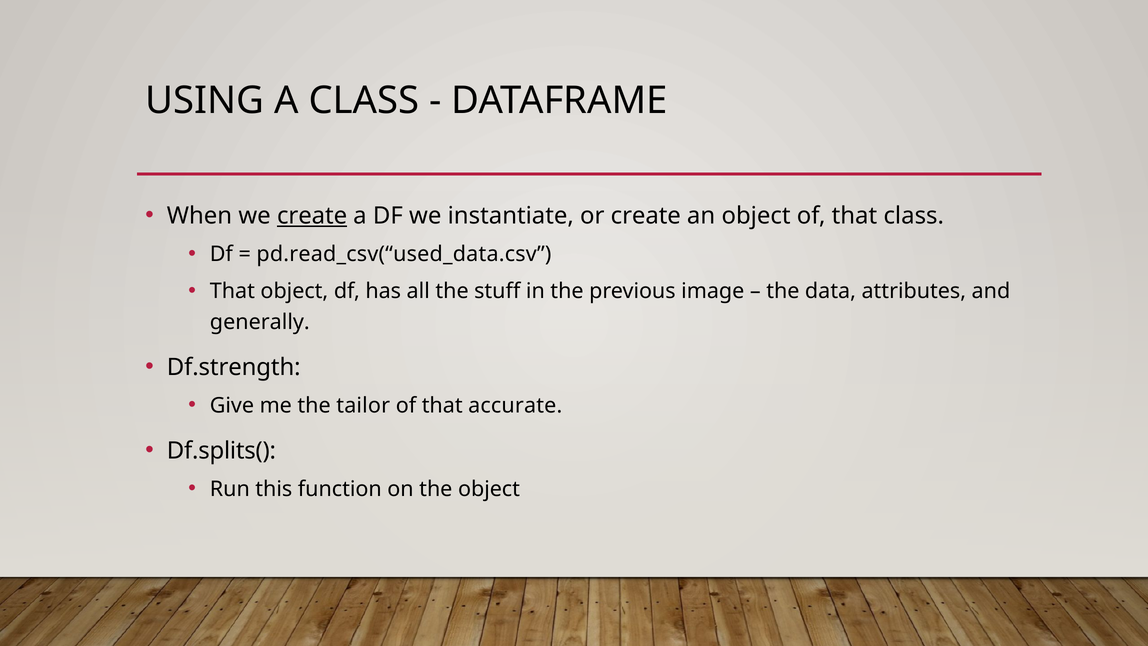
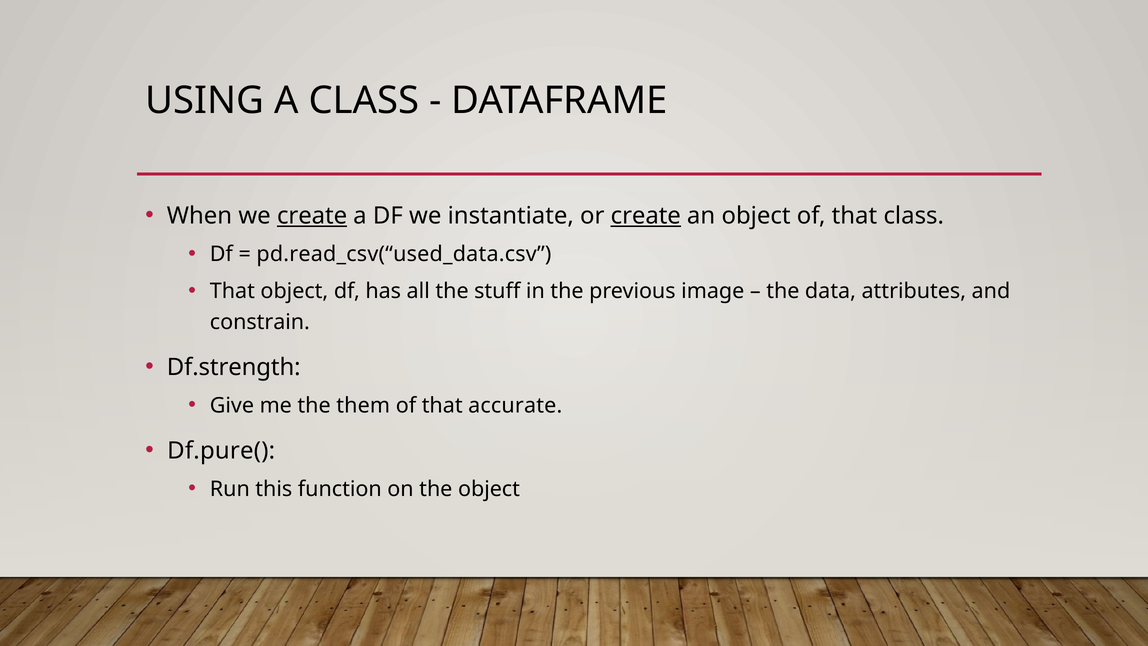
create at (646, 216) underline: none -> present
generally: generally -> constrain
tailor: tailor -> them
Df.splits(: Df.splits( -> Df.pure(
